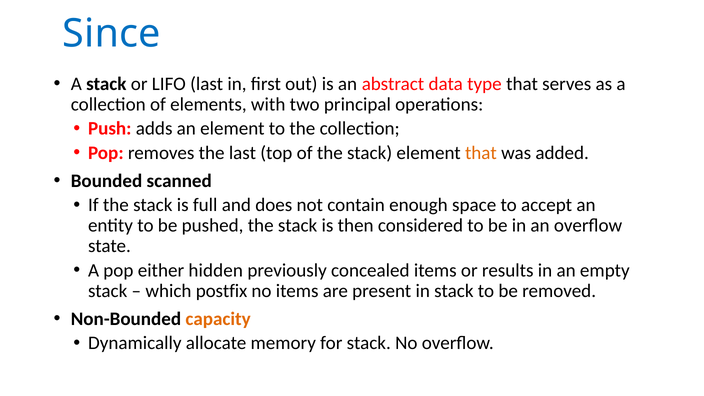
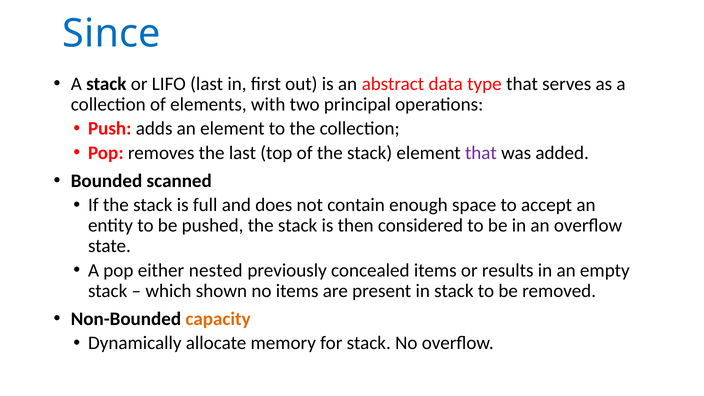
that at (481, 153) colour: orange -> purple
hidden: hidden -> nested
postfix: postfix -> shown
